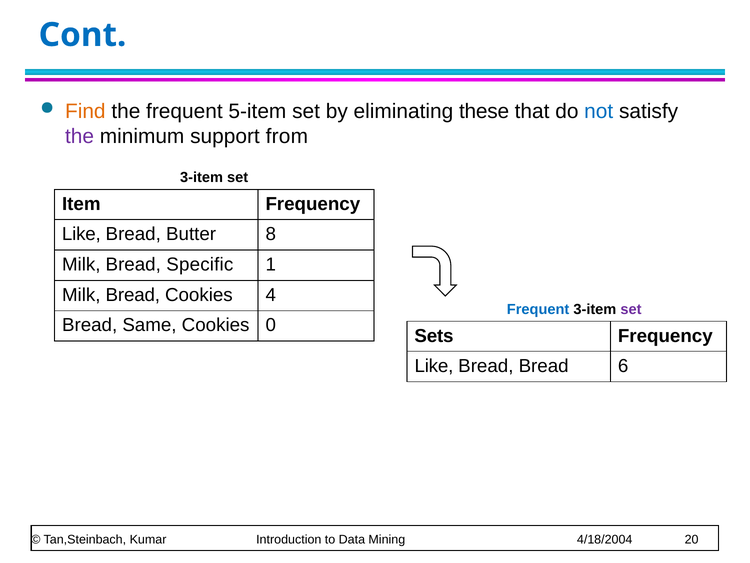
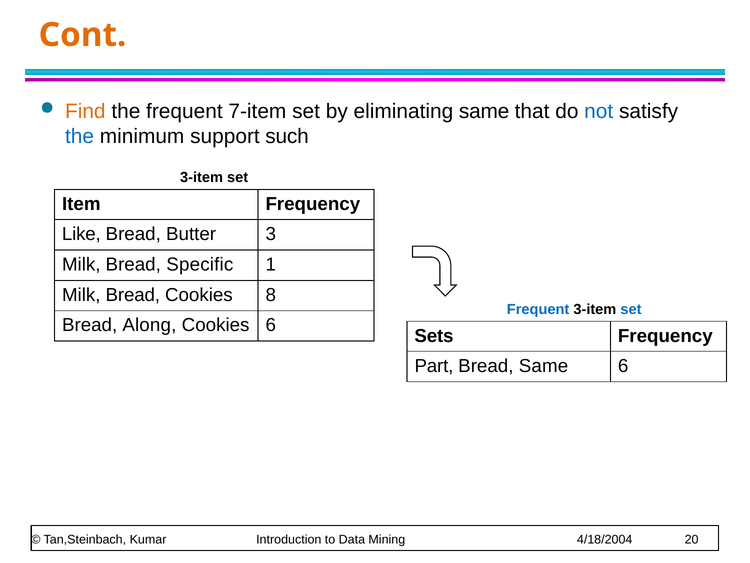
Cont colour: blue -> orange
5-item: 5-item -> 7-item
eliminating these: these -> same
the at (80, 136) colour: purple -> blue
from: from -> such
8: 8 -> 3
4: 4 -> 8
set at (631, 309) colour: purple -> blue
Same: Same -> Along
Cookies 0: 0 -> 6
Like at (434, 366): Like -> Part
Bread Bread: Bread -> Same
